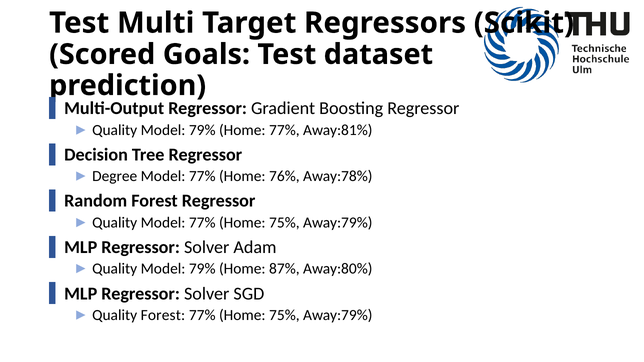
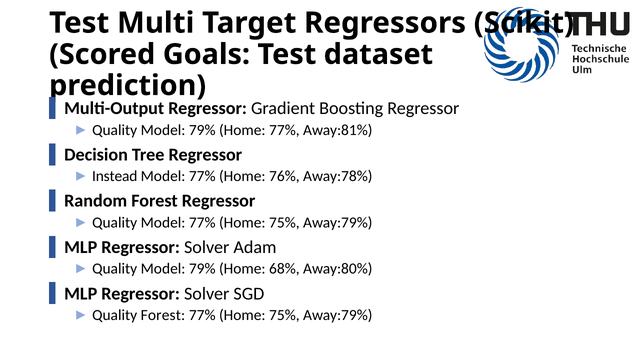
Degree: Degree -> Instead
87%: 87% -> 68%
